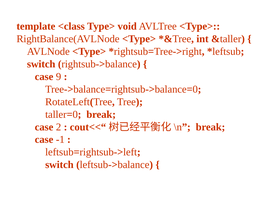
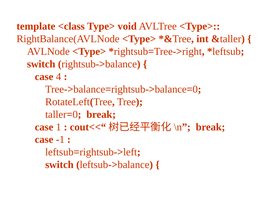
9: 9 -> 4
2: 2 -> 1
